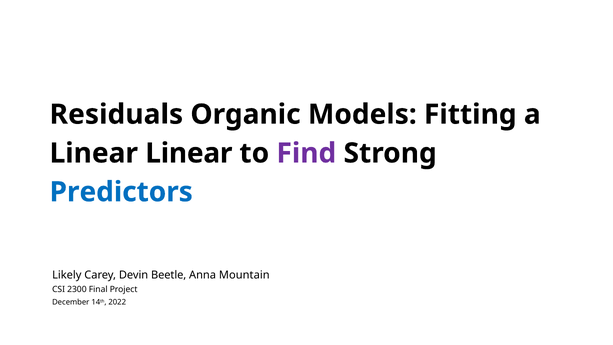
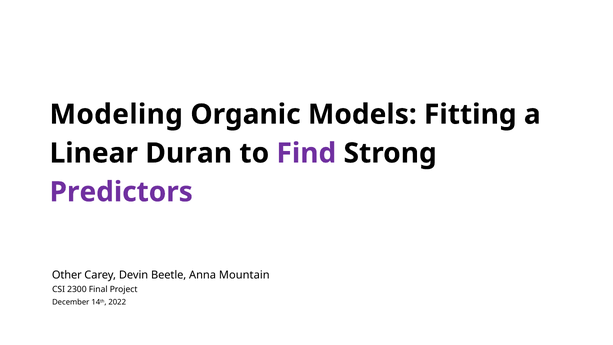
Residuals: Residuals -> Modeling
Linear Linear: Linear -> Duran
Predictors colour: blue -> purple
Likely: Likely -> Other
